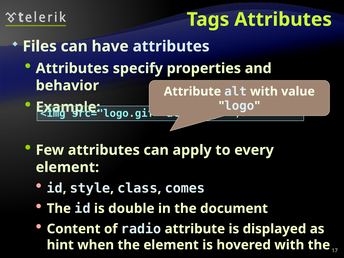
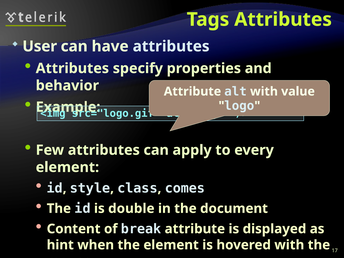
Files: Files -> User
radio: radio -> break
